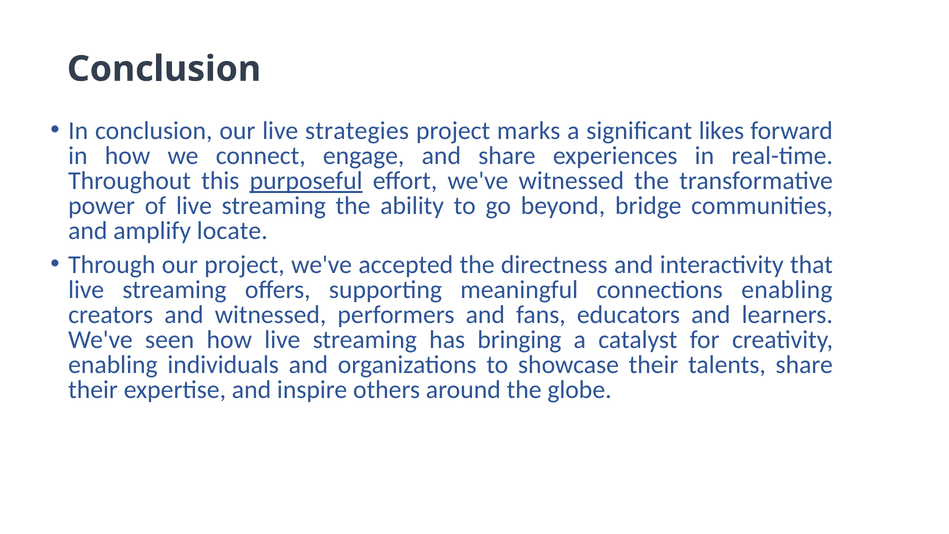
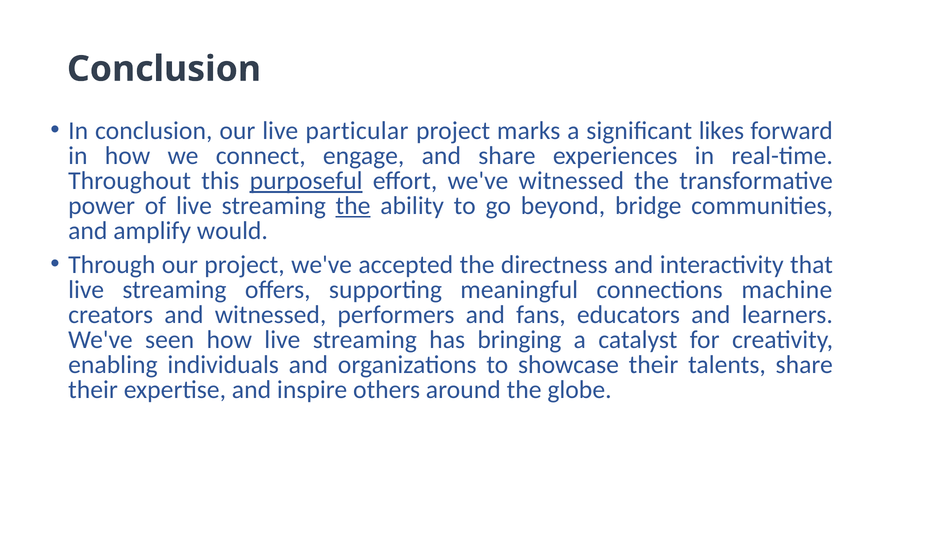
strategies: strategies -> particular
the at (353, 206) underline: none -> present
locate: locate -> would
connections enabling: enabling -> machine
